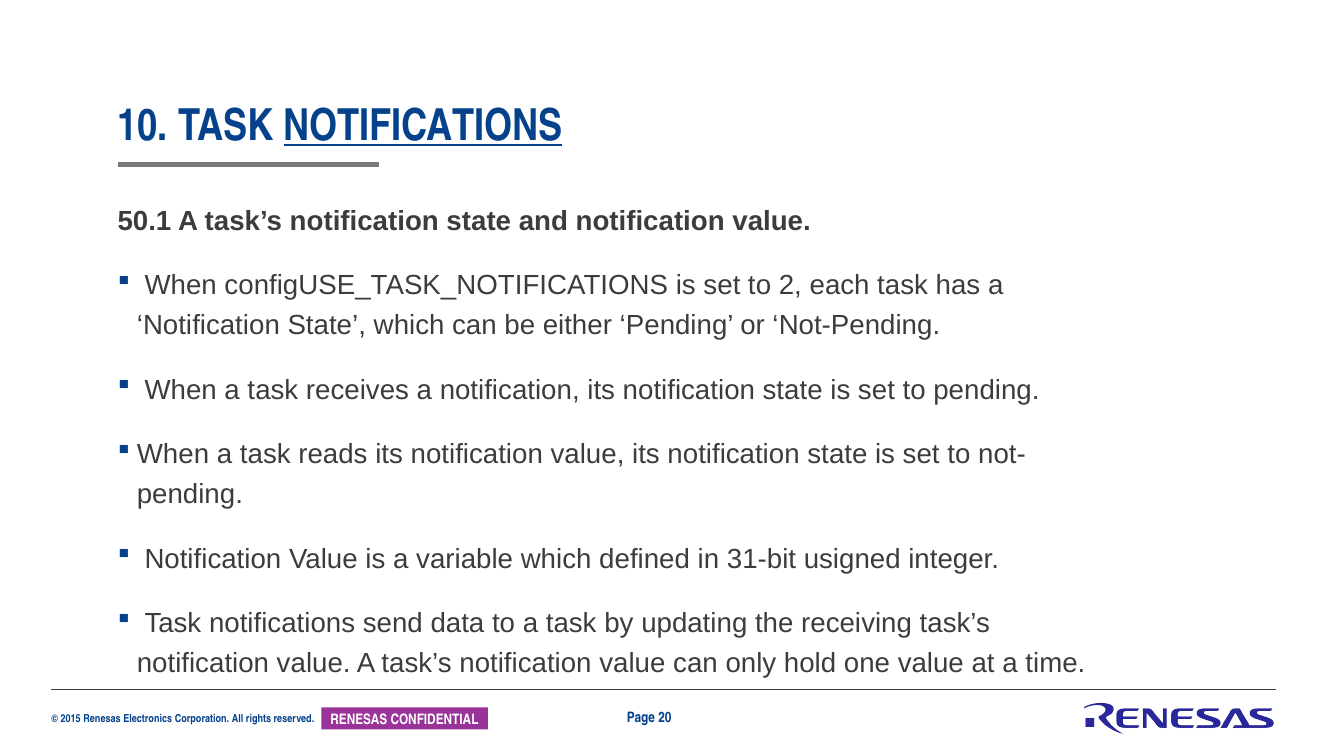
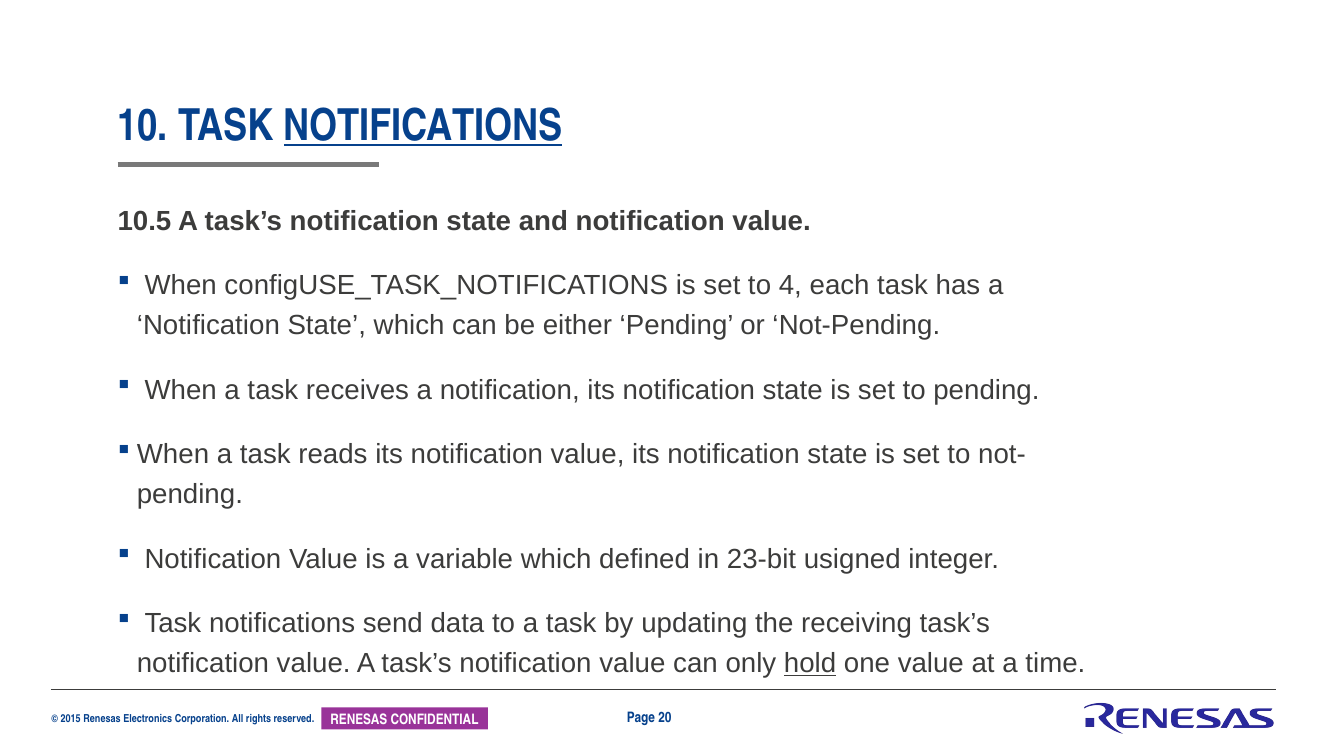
50.1: 50.1 -> 10.5
2: 2 -> 4
31-bit: 31-bit -> 23-bit
hold underline: none -> present
